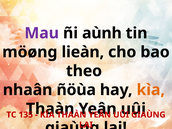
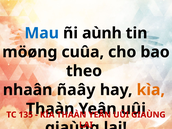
Mau colour: purple -> blue
lieàn: lieàn -> cuûa
ñöùa: ñöùa -> ñaây
